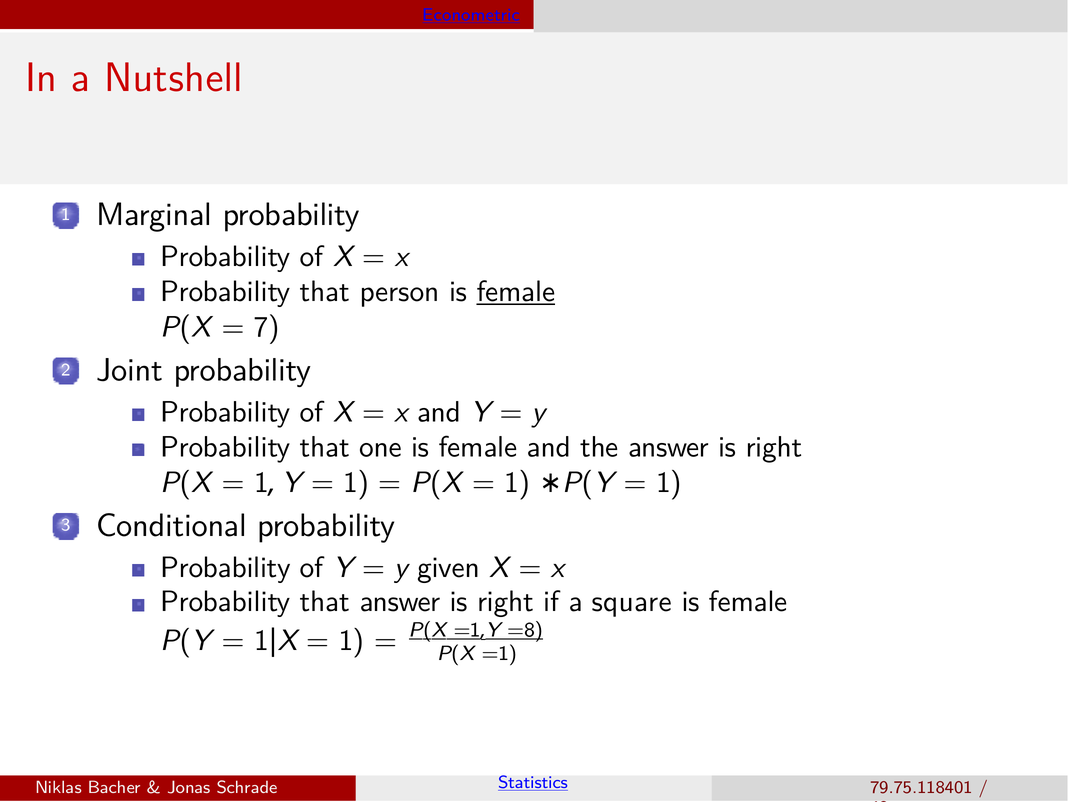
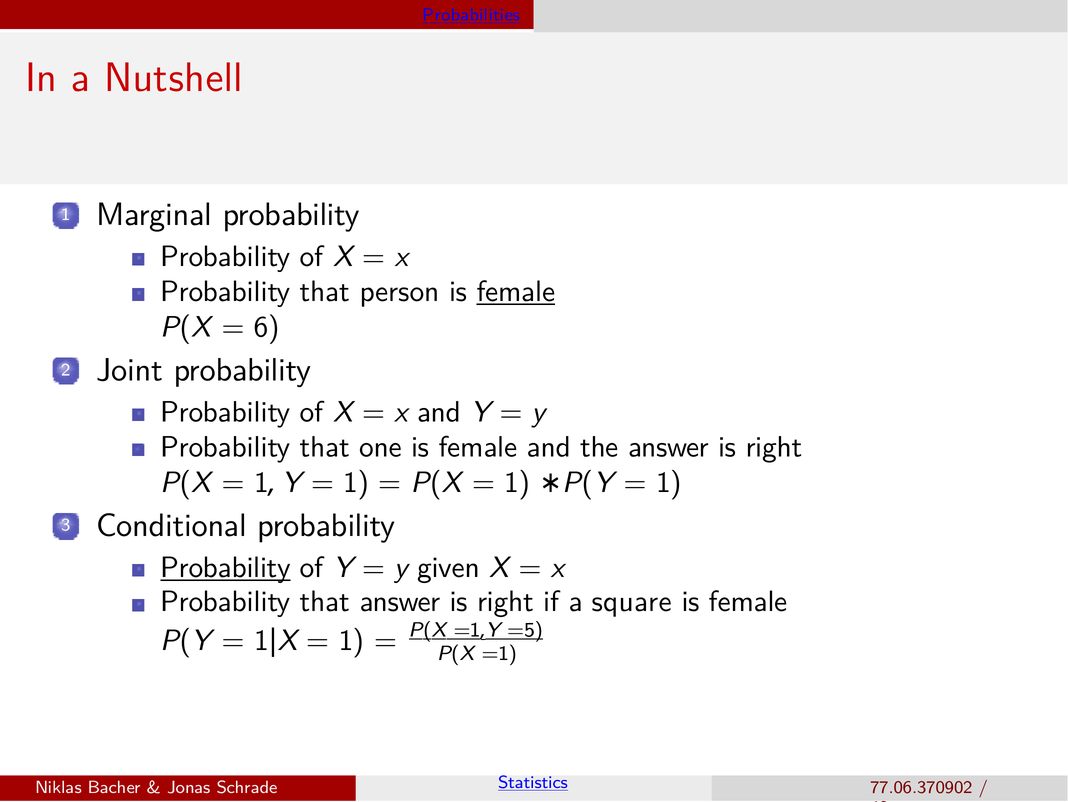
Econometric: Econometric -> Probabilities
7: 7 -> 6
Probability at (226, 567) underline: none -> present
=8: =8 -> =5
79.75.118401: 79.75.118401 -> 77.06.370902
